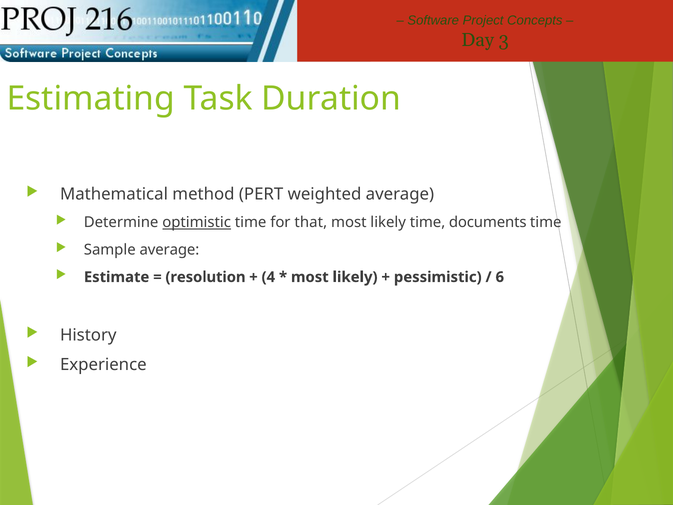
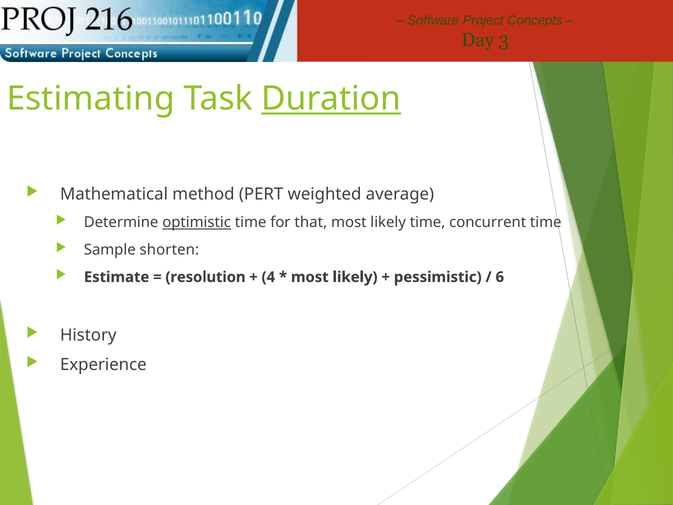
Duration underline: none -> present
documents: documents -> concurrent
Sample average: average -> shorten
